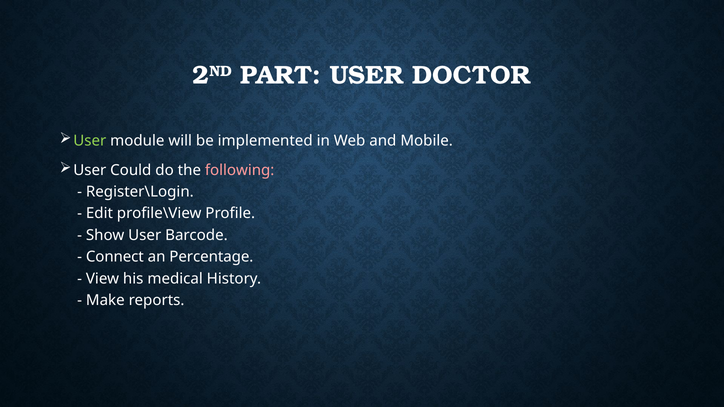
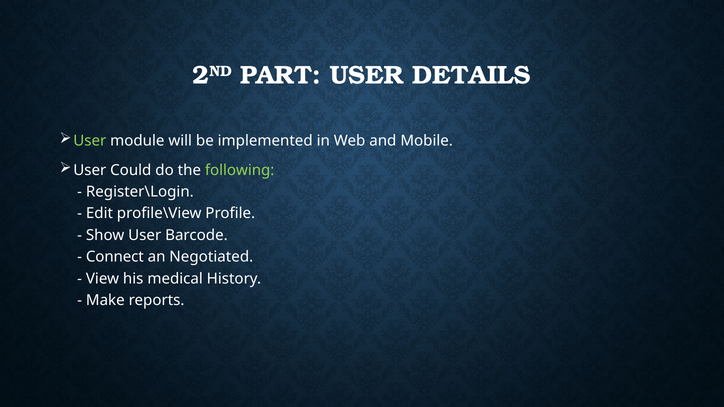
DOCTOR: DOCTOR -> DETAILS
following colour: pink -> light green
Percentage: Percentage -> Negotiated
